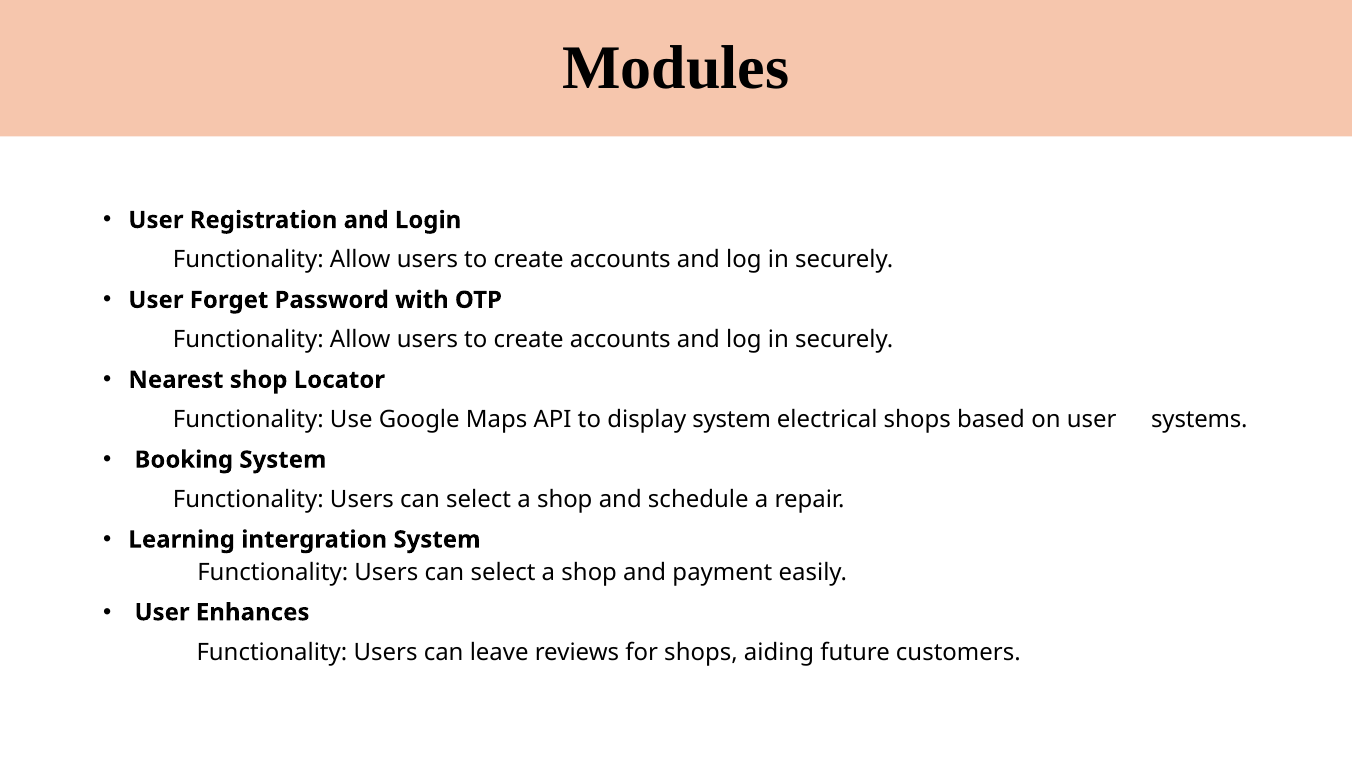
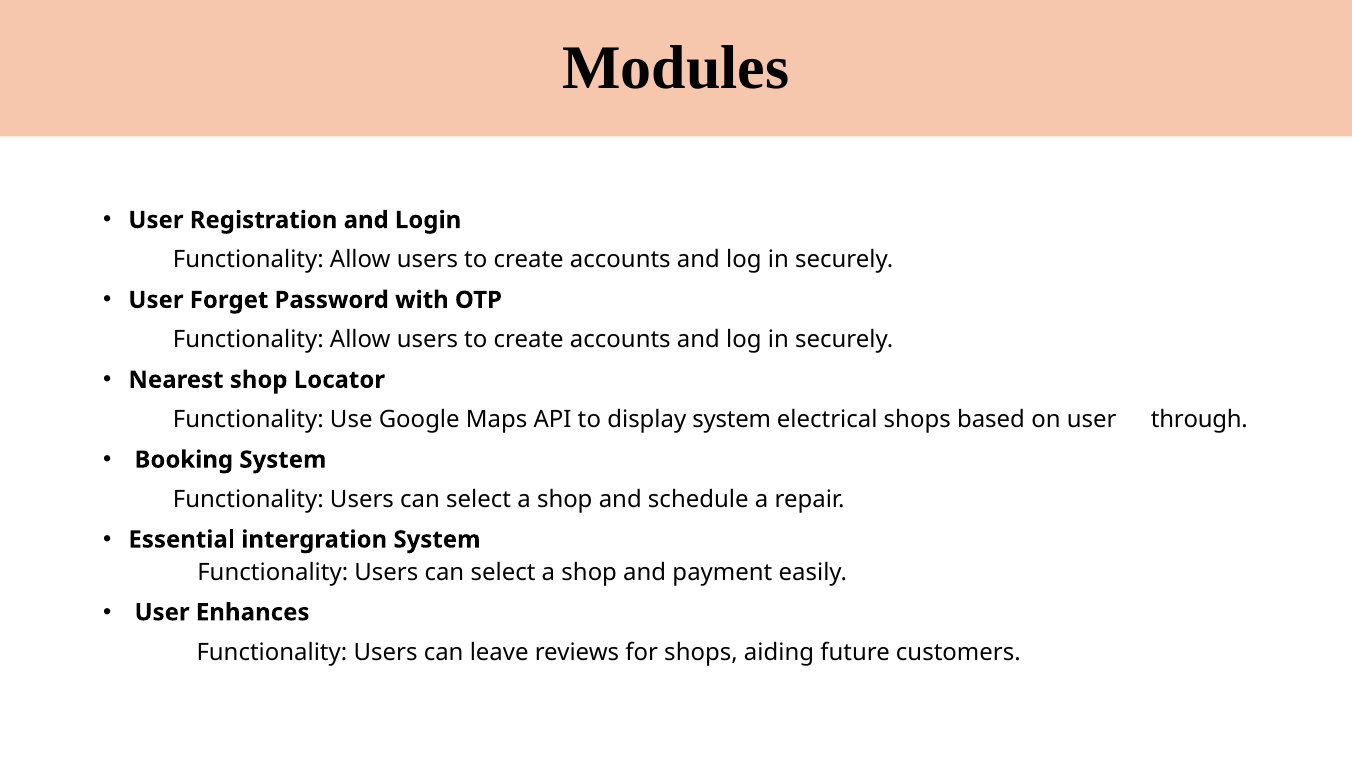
systems: systems -> through
Learning: Learning -> Essential
